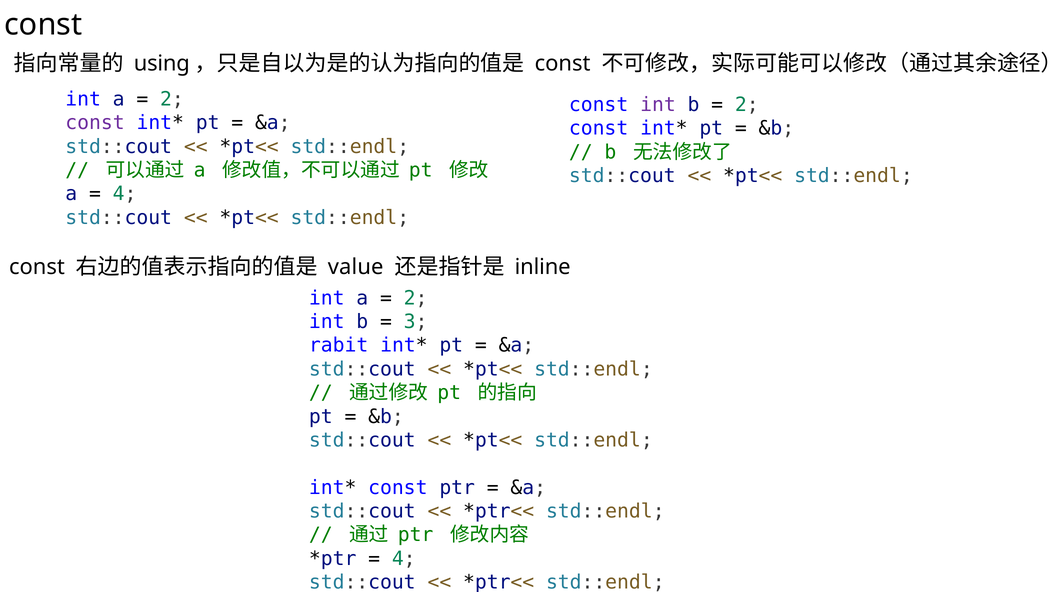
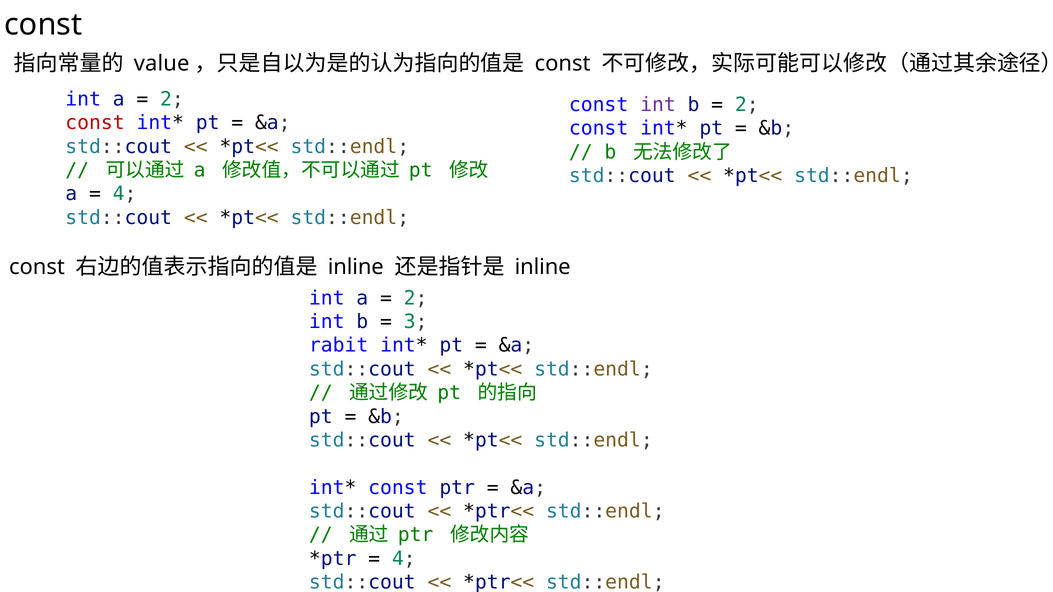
using: using -> value
const at (95, 123) colour: purple -> red
value at (356, 267): value -> inline
